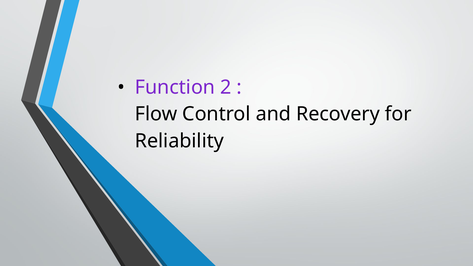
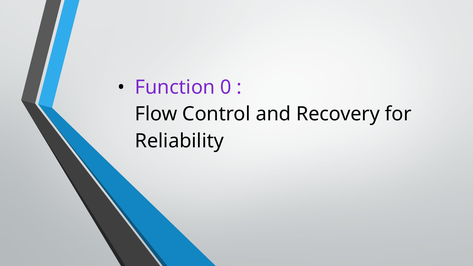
2: 2 -> 0
